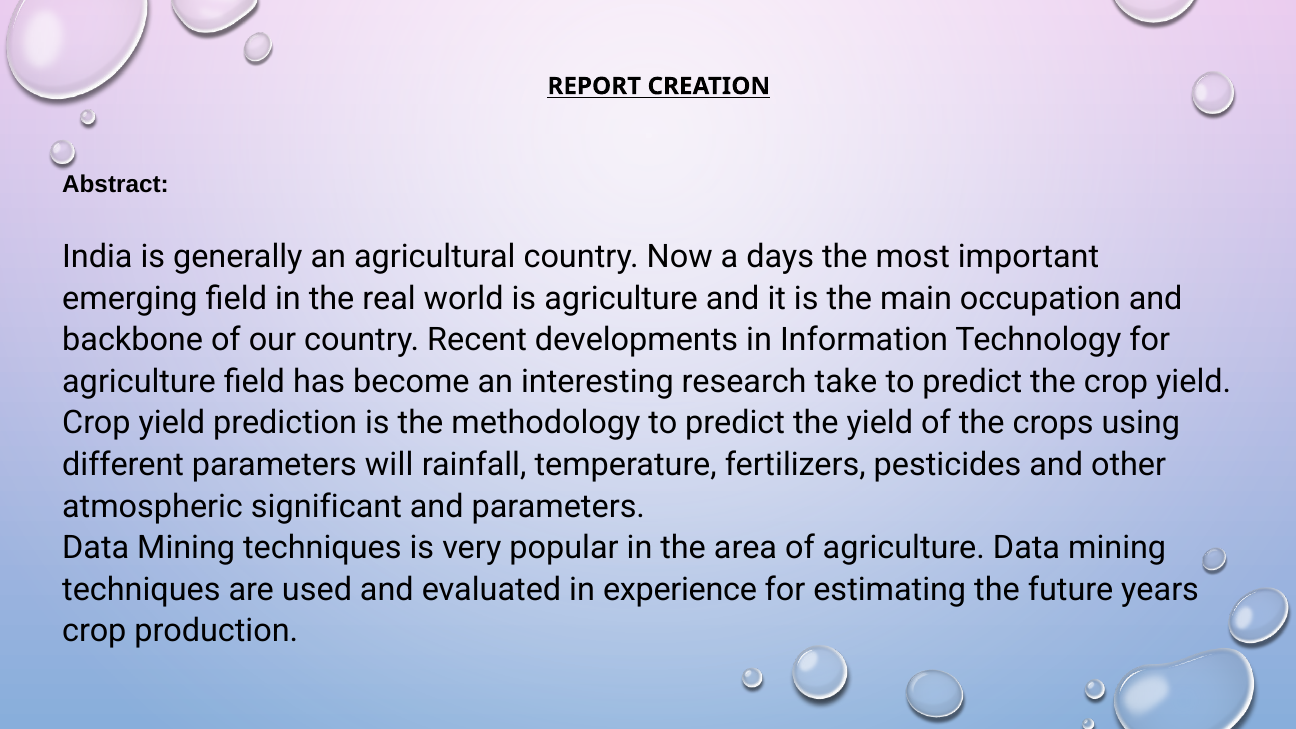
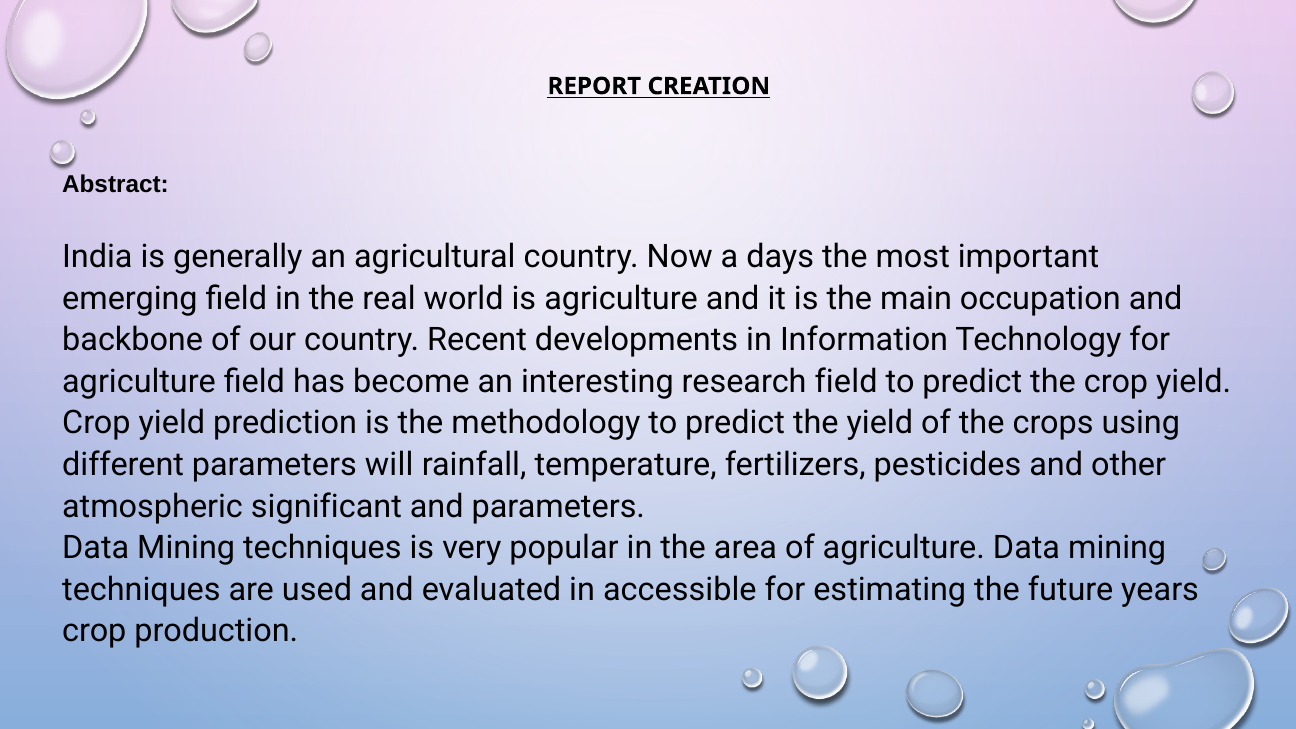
research take: take -> field
experience: experience -> accessible
